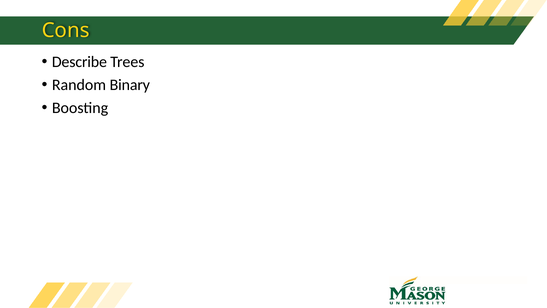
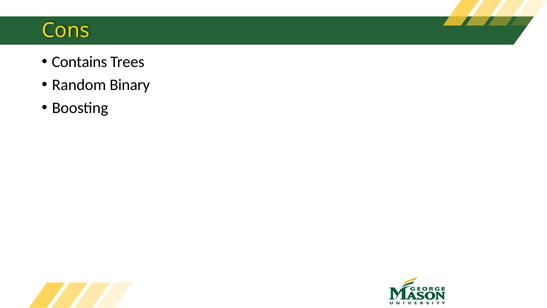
Describe: Describe -> Contains
